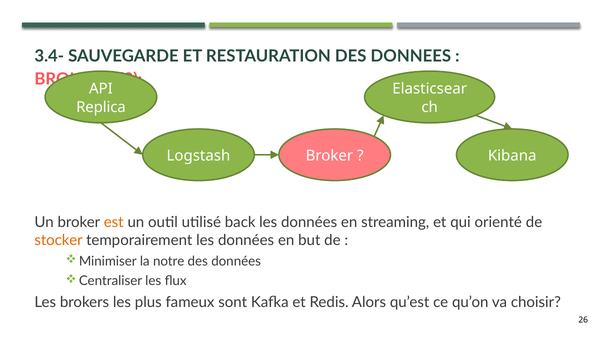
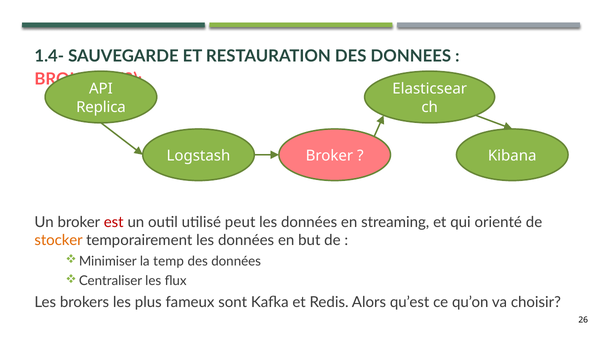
3.4-: 3.4- -> 1.4-
est colour: orange -> red
back: back -> peut
notre: notre -> temp
